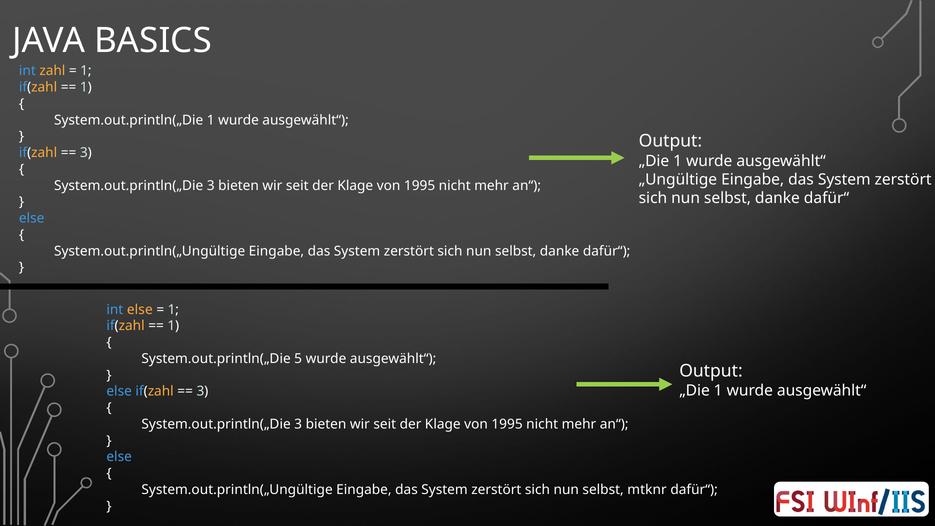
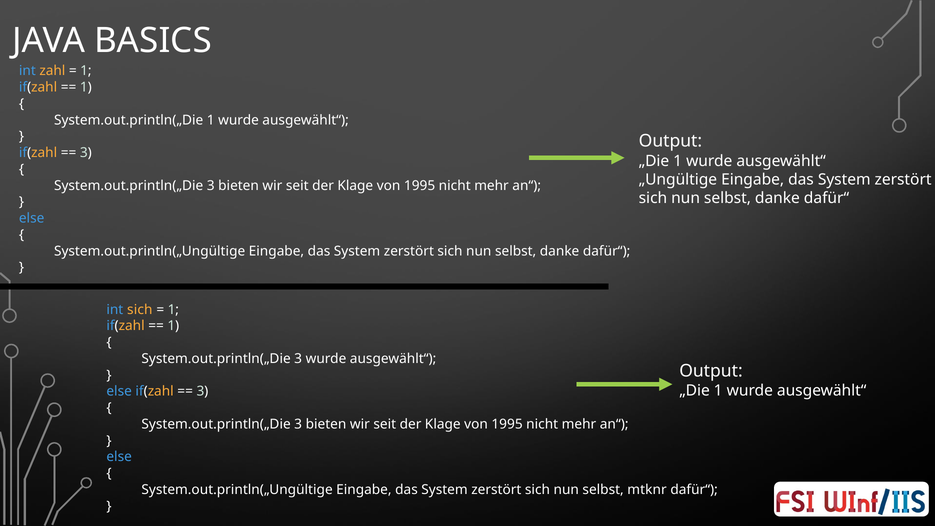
int else: else -> sich
5 at (298, 359): 5 -> 3
